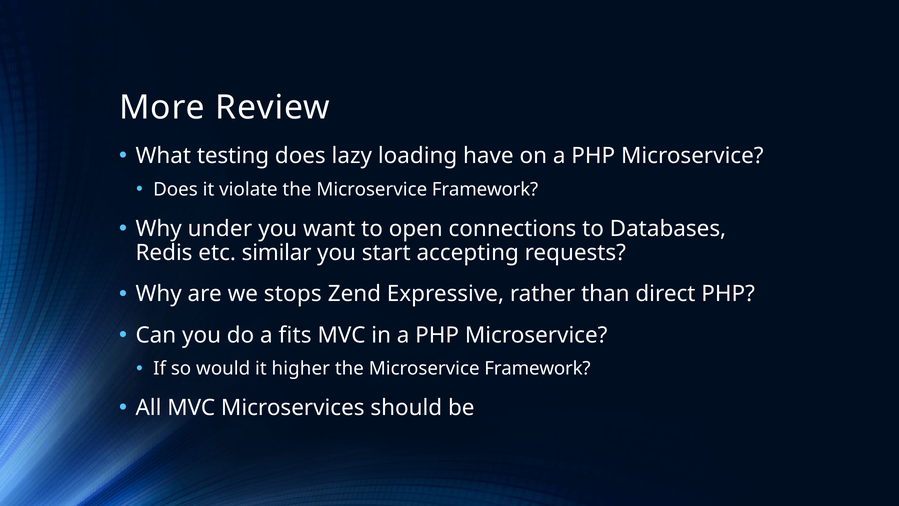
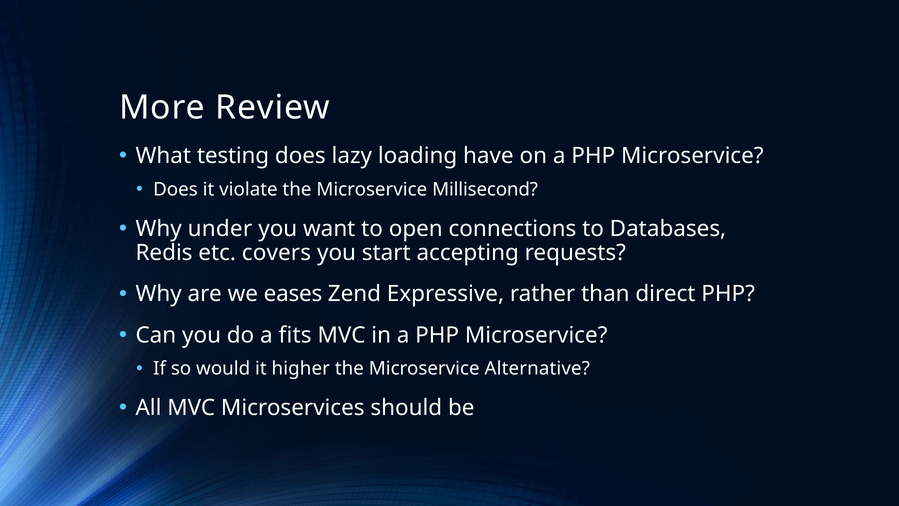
violate the Microservice Framework: Framework -> Millisecond
similar: similar -> covers
stops: stops -> eases
Framework at (537, 369): Framework -> Alternative
